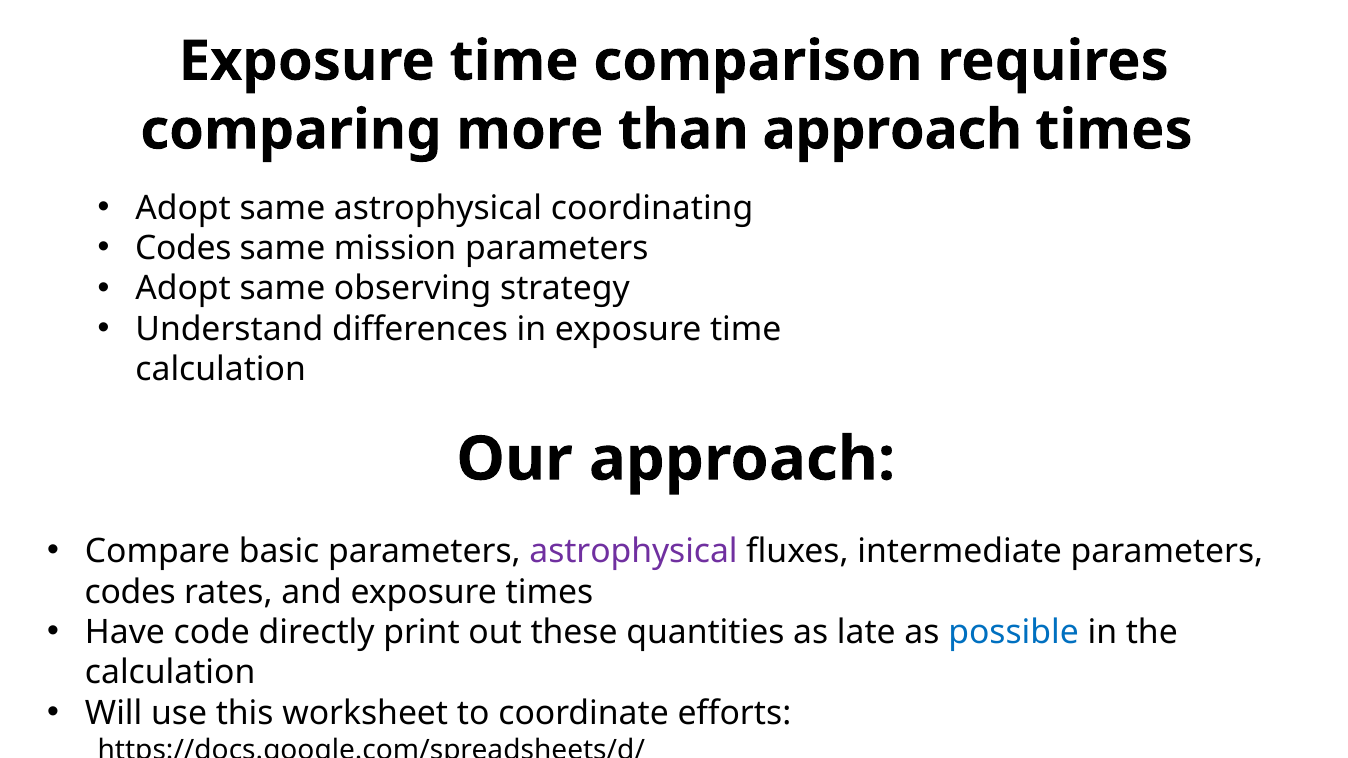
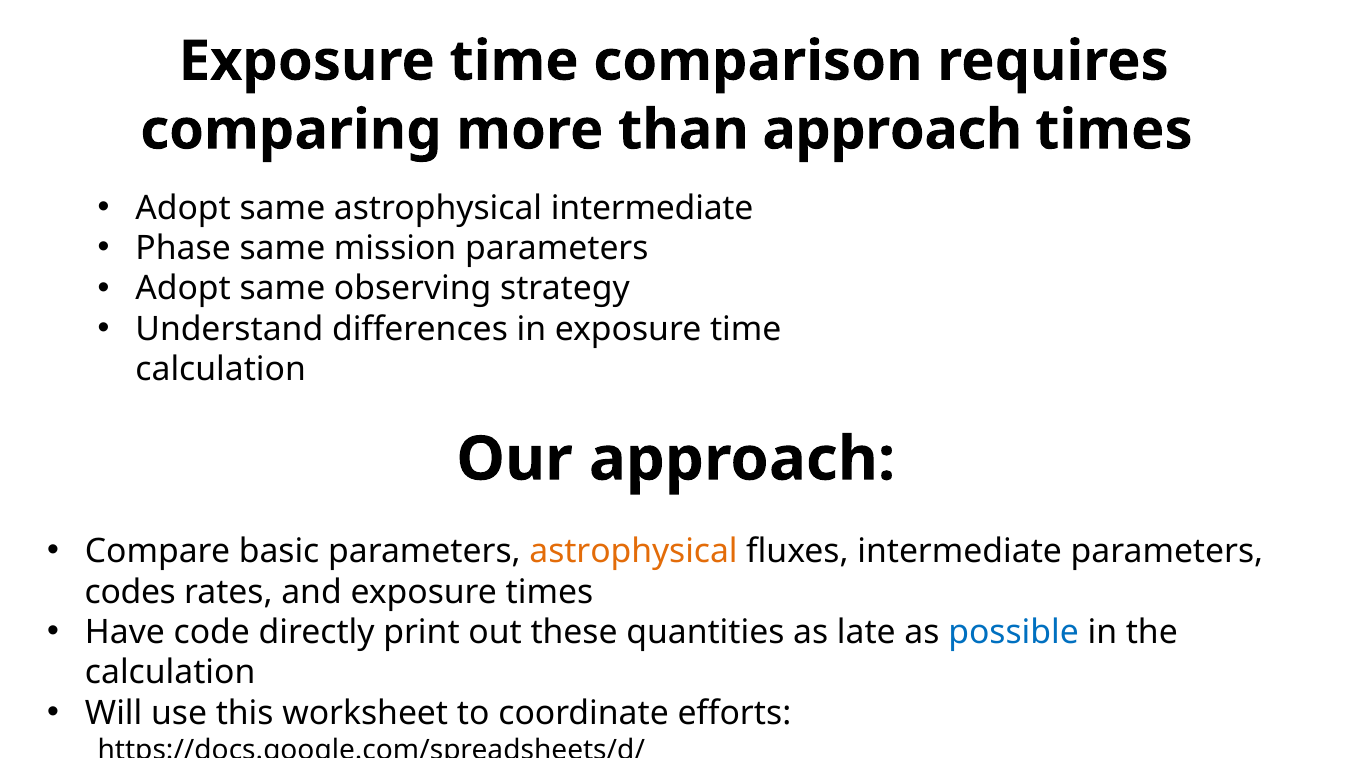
astrophysical coordinating: coordinating -> intermediate
Codes at (183, 248): Codes -> Phase
astrophysical at (633, 552) colour: purple -> orange
